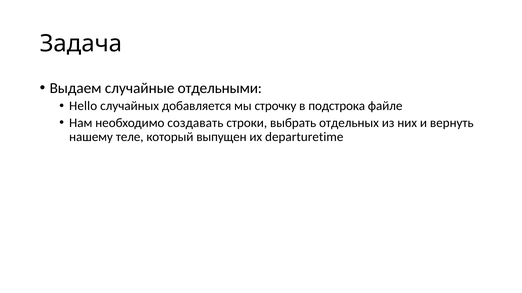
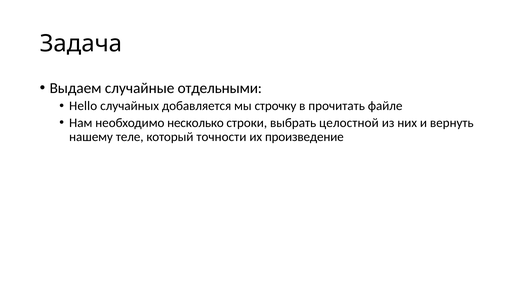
подстрока: подстрока -> прочитать
создавать: создавать -> несколько
отдельных: отдельных -> целостной
выпущен: выпущен -> точности
departuretime: departuretime -> произведение
